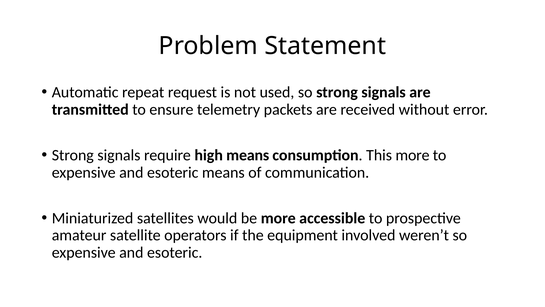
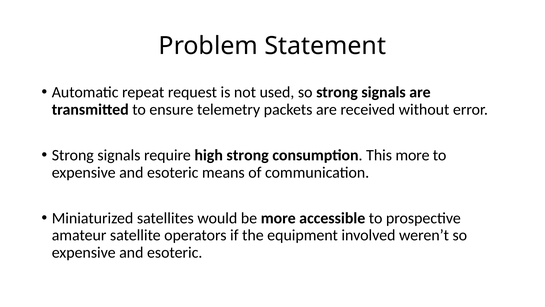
high means: means -> strong
